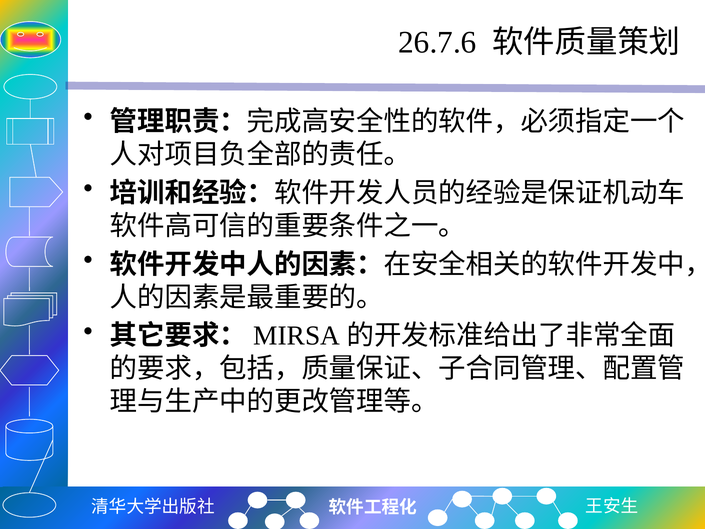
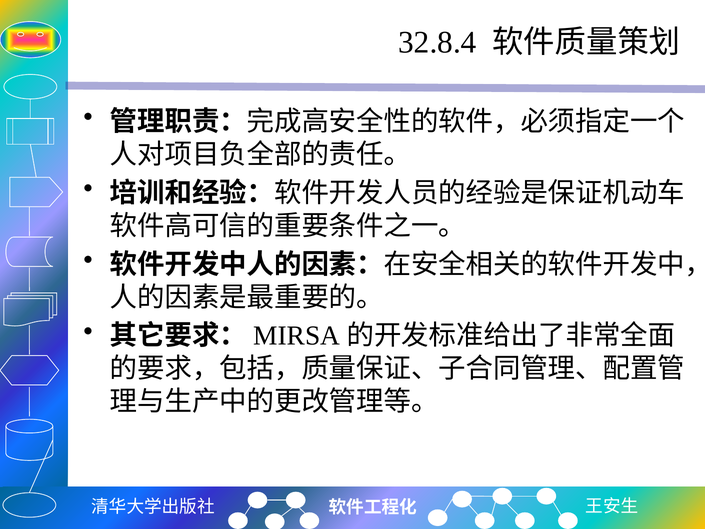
26.7.6: 26.7.6 -> 32.8.4
